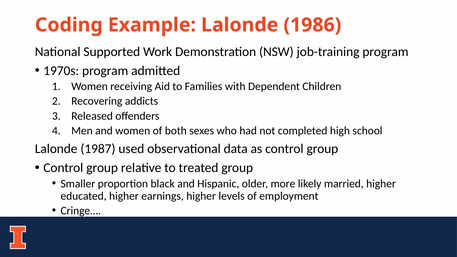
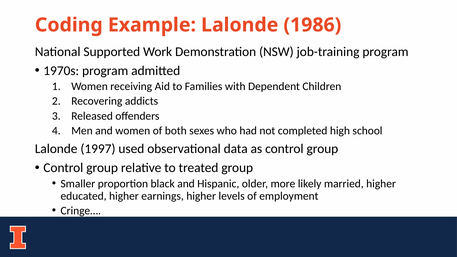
1987: 1987 -> 1997
